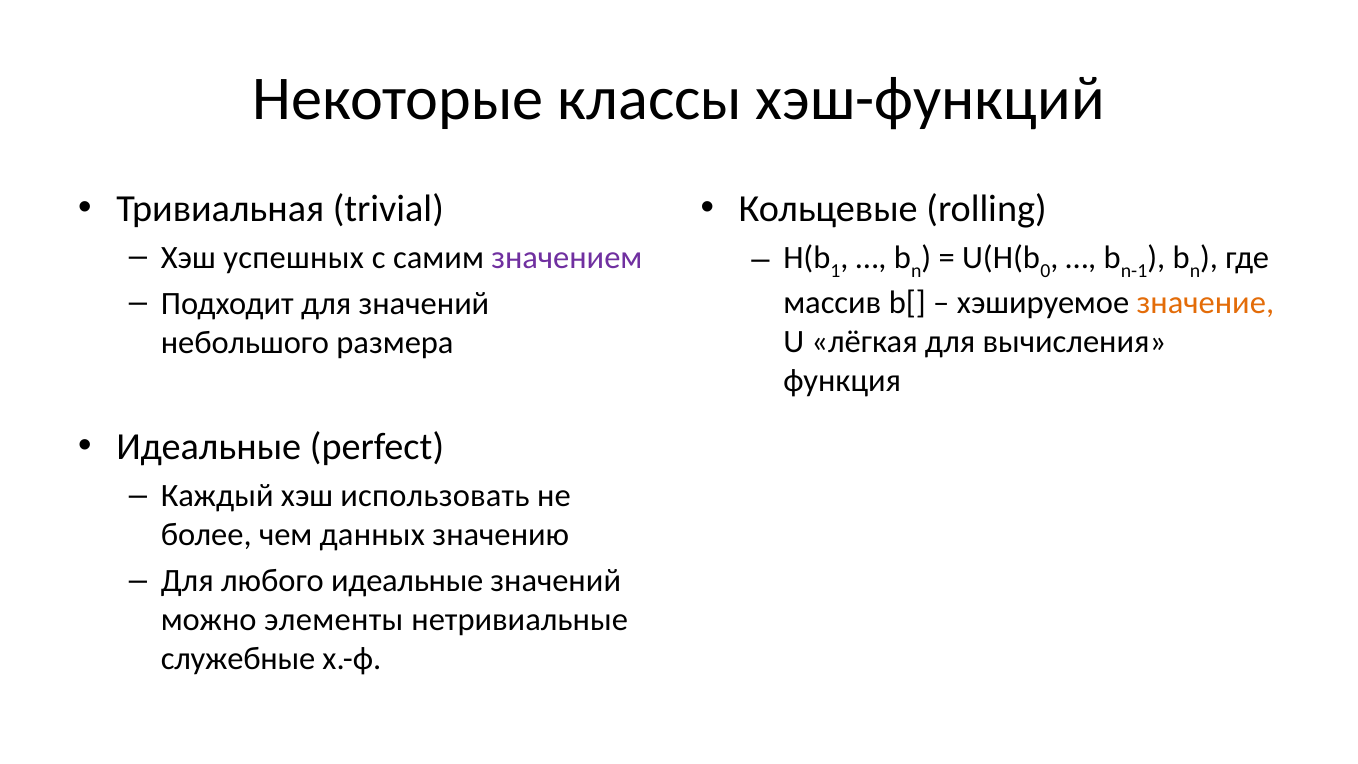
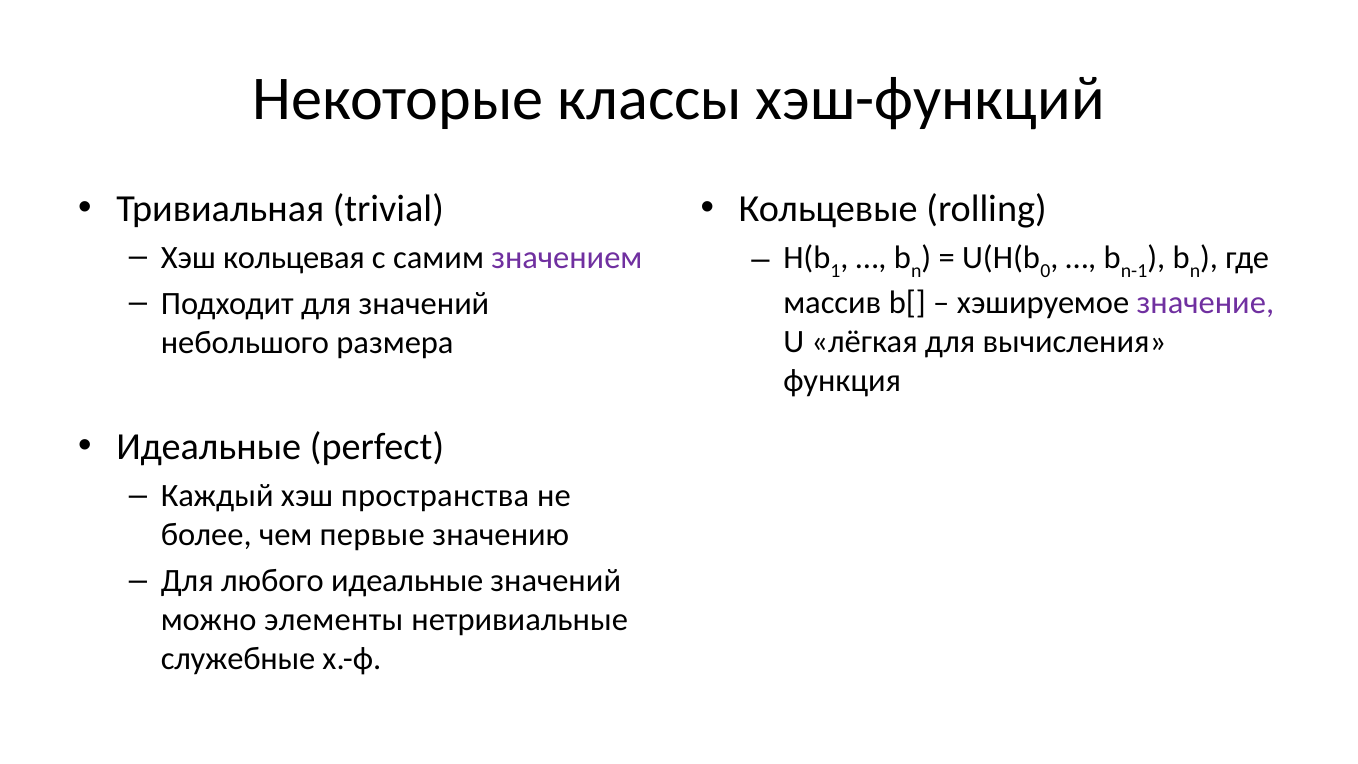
успешных: успешных -> кольцевая
значение at (1205, 303) colour: orange -> purple
использовать: использовать -> пространства
данных: данных -> первые
